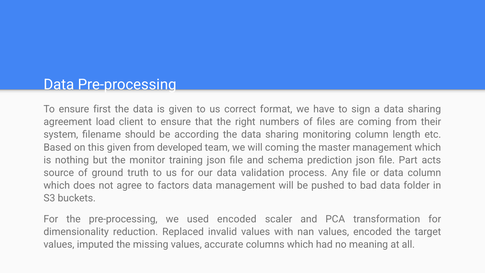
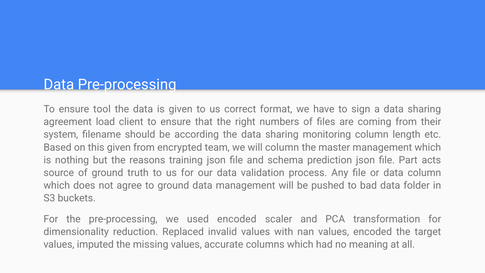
first: first -> tool
developed: developed -> encrypted
will coming: coming -> column
monitor: monitor -> reasons
to factors: factors -> ground
